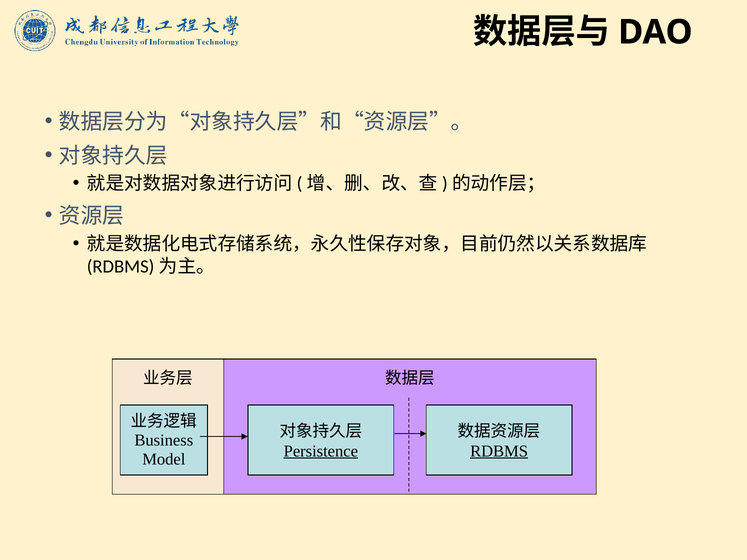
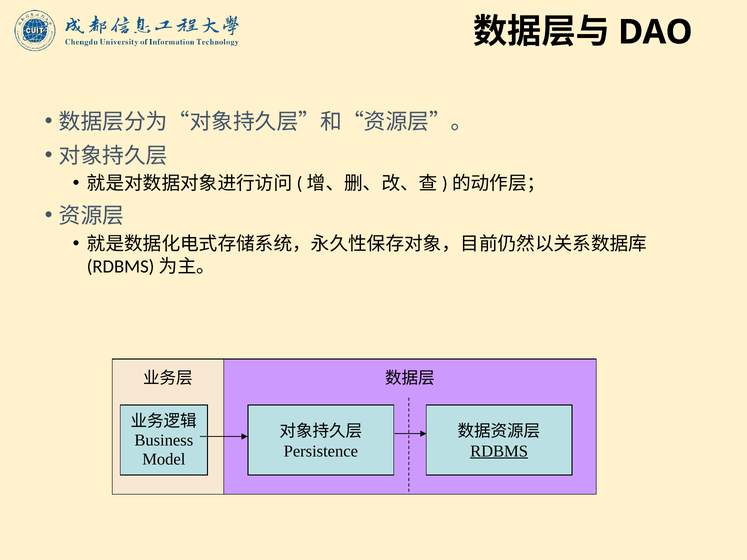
Persistence underline: present -> none
